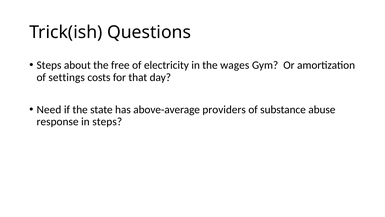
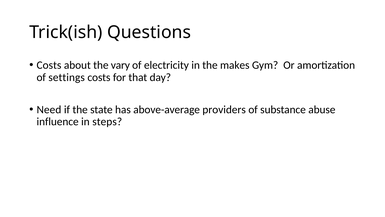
Steps at (49, 65): Steps -> Costs
free: free -> vary
wages: wages -> makes
response: response -> influence
